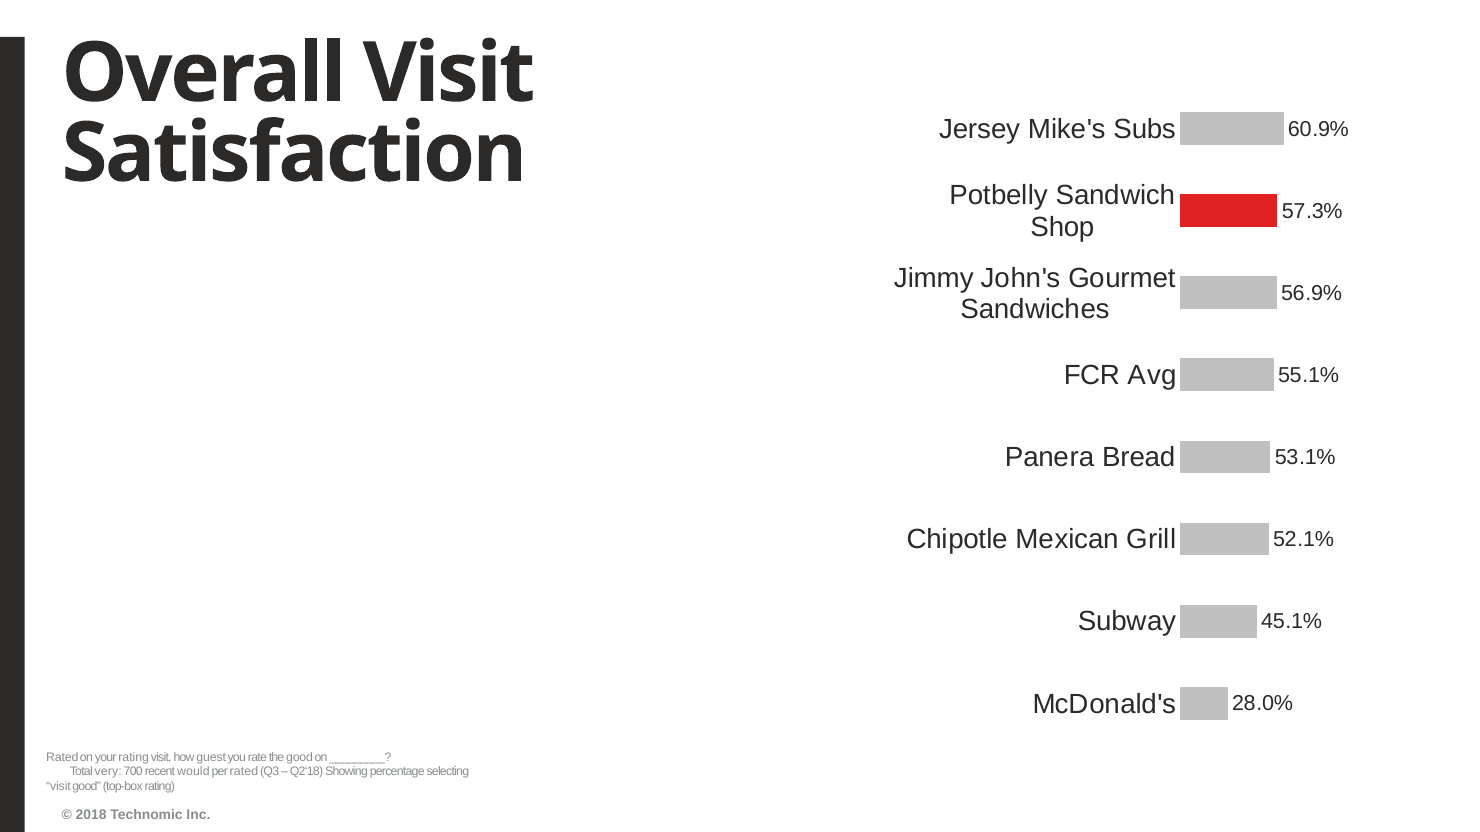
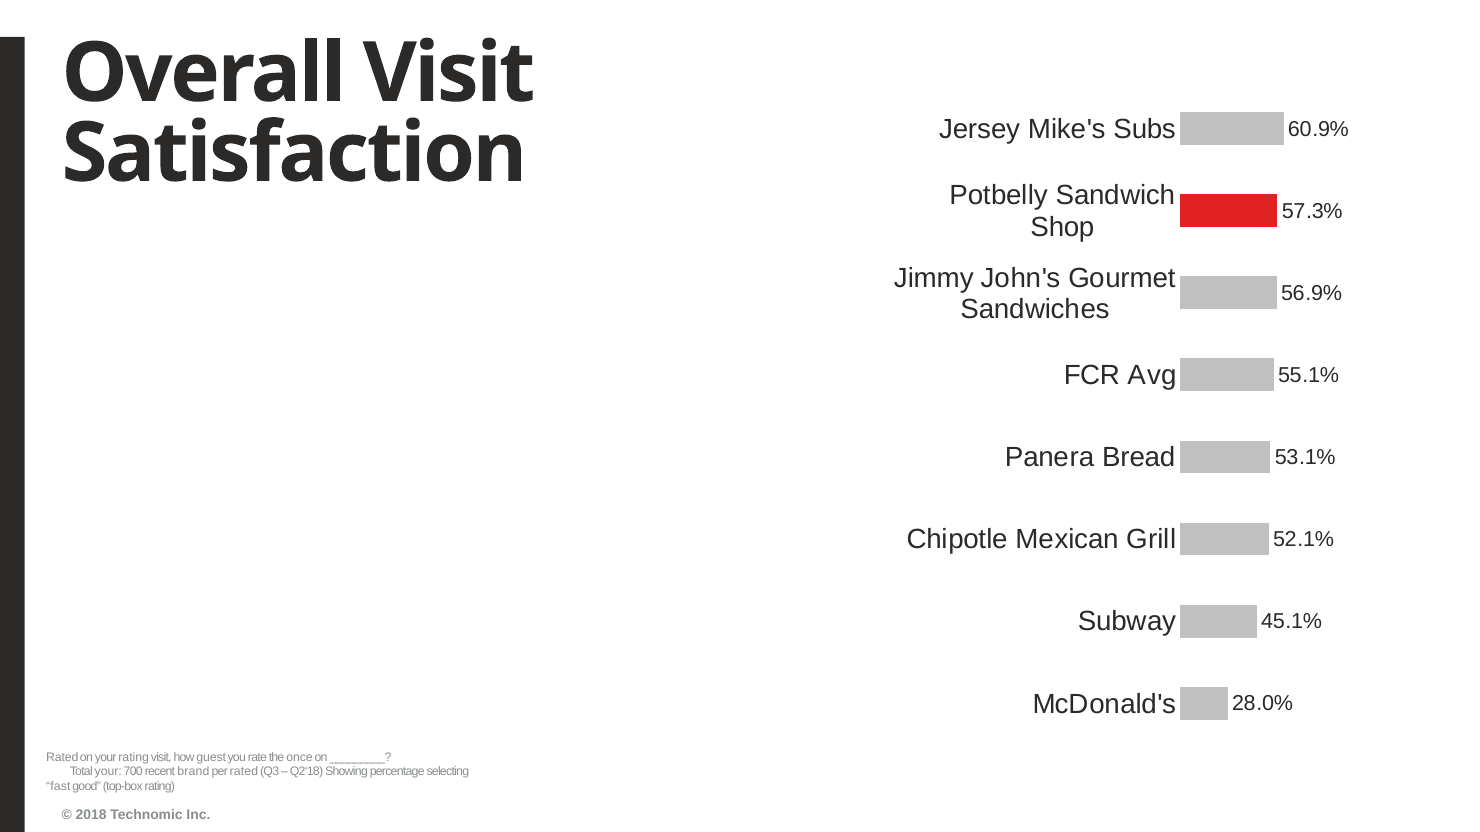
the good: good -> once
Total very: very -> your
would: would -> brand
visit at (58, 787): visit -> fast
